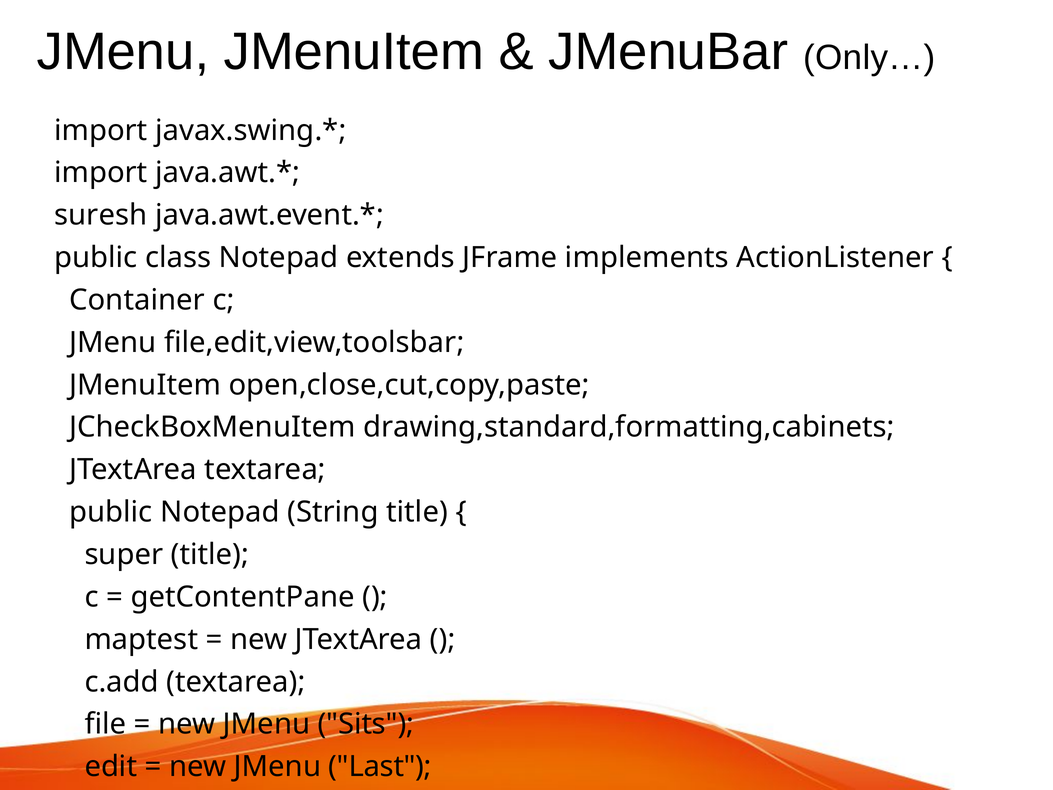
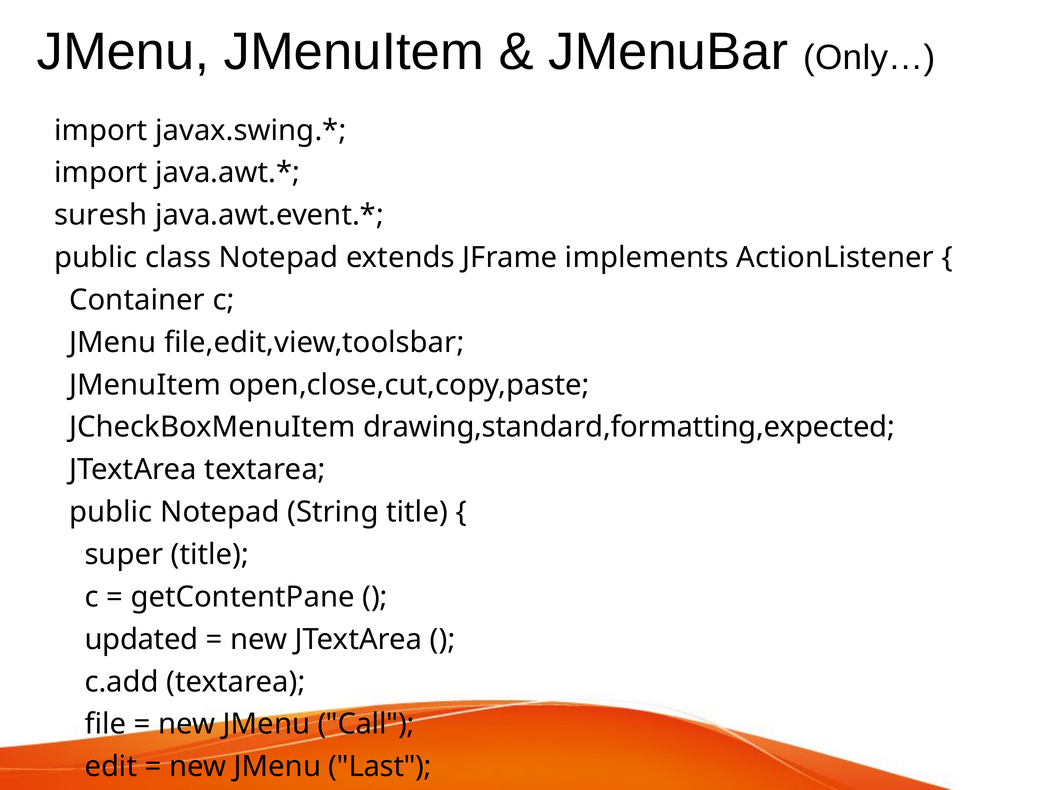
drawing,standard,formatting,cabinets: drawing,standard,formatting,cabinets -> drawing,standard,formatting,expected
maptest: maptest -> updated
Sits: Sits -> Call
